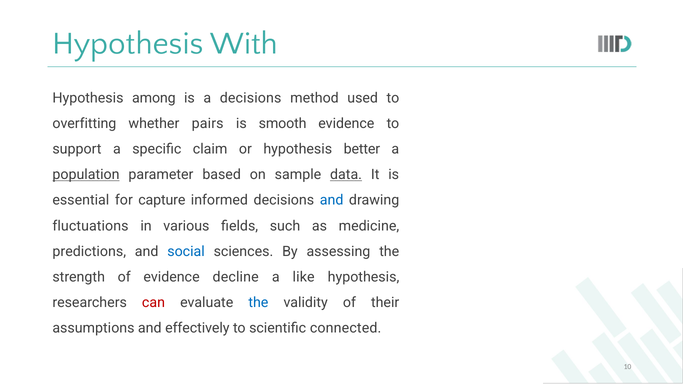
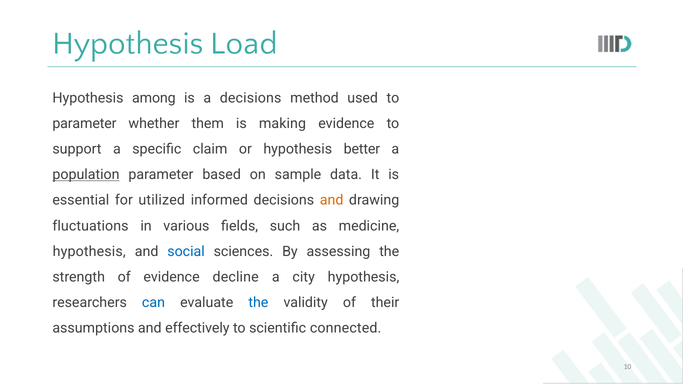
With: With -> Load
overfitting at (84, 124): overfitting -> parameter
pairs: pairs -> them
smooth: smooth -> making
data underline: present -> none
capture: capture -> utilized
and at (332, 200) colour: blue -> orange
predictions at (89, 252): predictions -> hypothesis
like: like -> city
can colour: red -> blue
